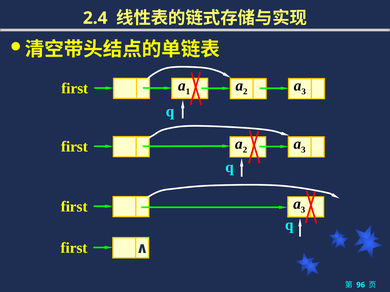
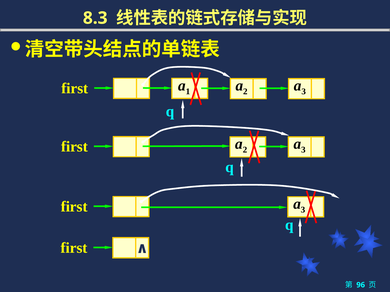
2.4: 2.4 -> 8.3
